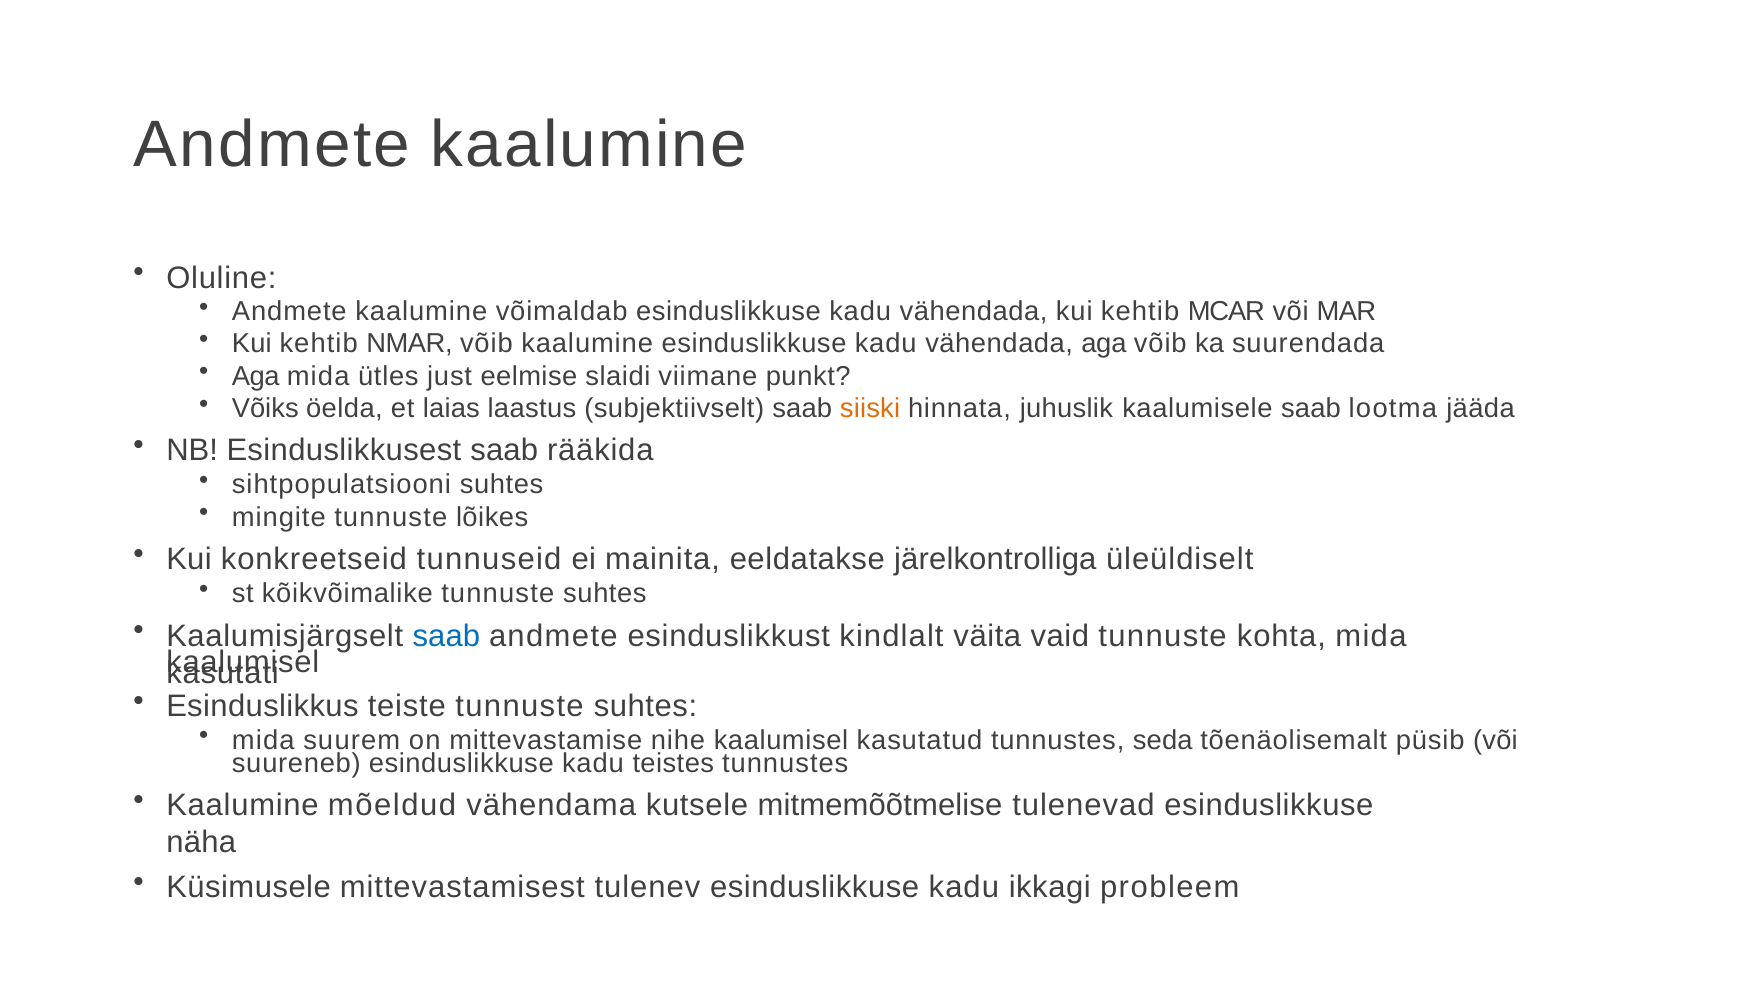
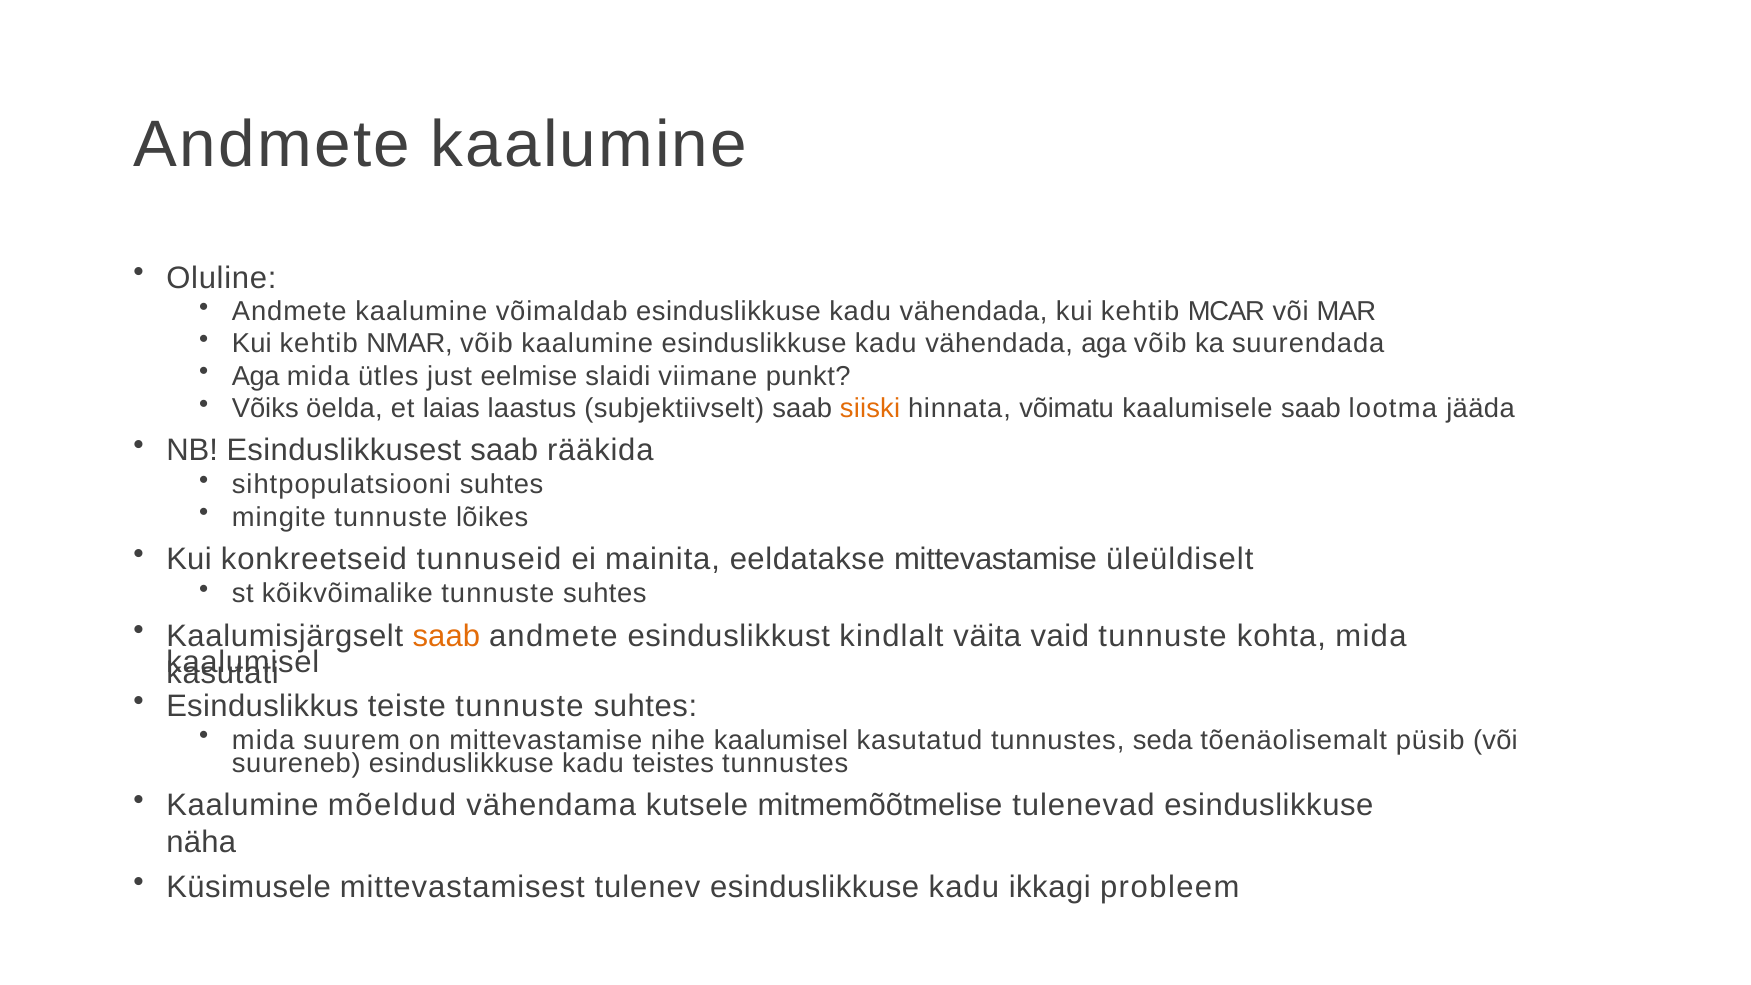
juhuslik: juhuslik -> võimatu
eeldatakse järelkontrolliga: järelkontrolliga -> mittevastamise
saab at (446, 636) colour: blue -> orange
